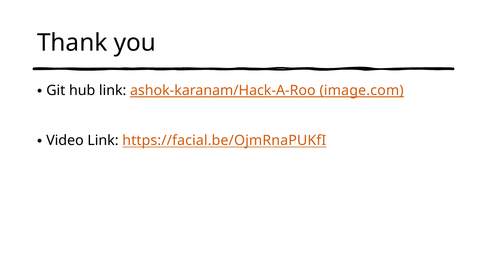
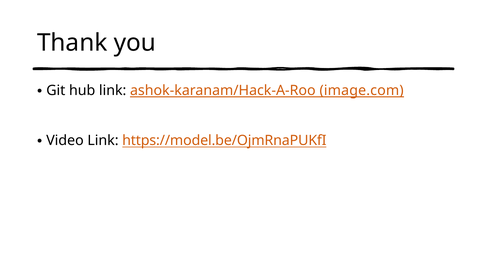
https://facial.be/OjmRnaPUKfI: https://facial.be/OjmRnaPUKfI -> https://model.be/OjmRnaPUKfI
